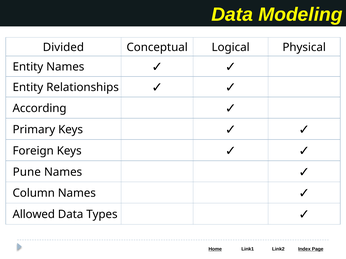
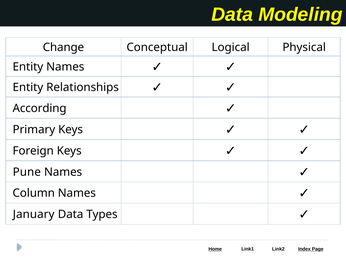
Divided: Divided -> Change
Allowed: Allowed -> January
